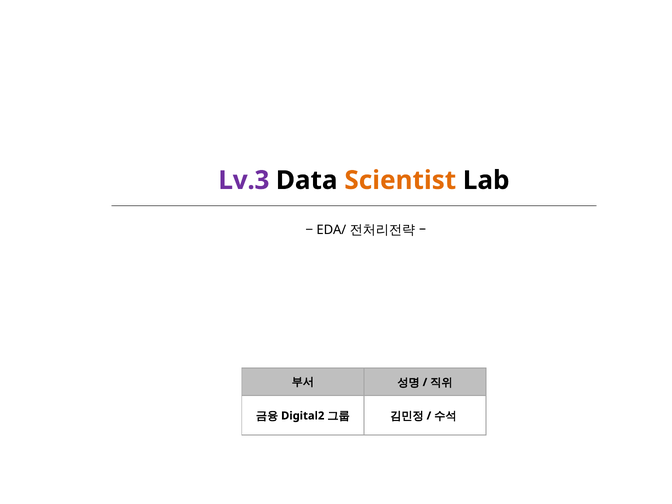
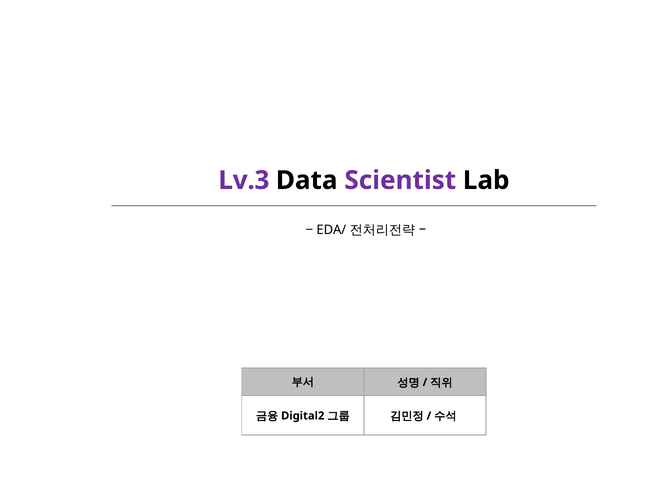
Scientist colour: orange -> purple
